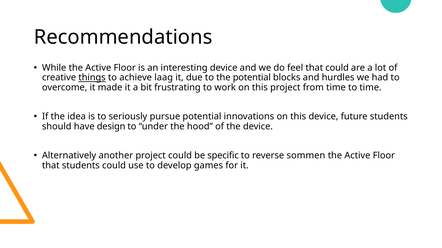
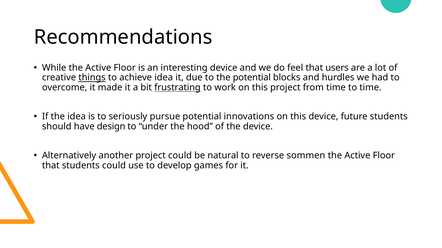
that could: could -> users
achieve laag: laag -> idea
frustrating underline: none -> present
specific: specific -> natural
